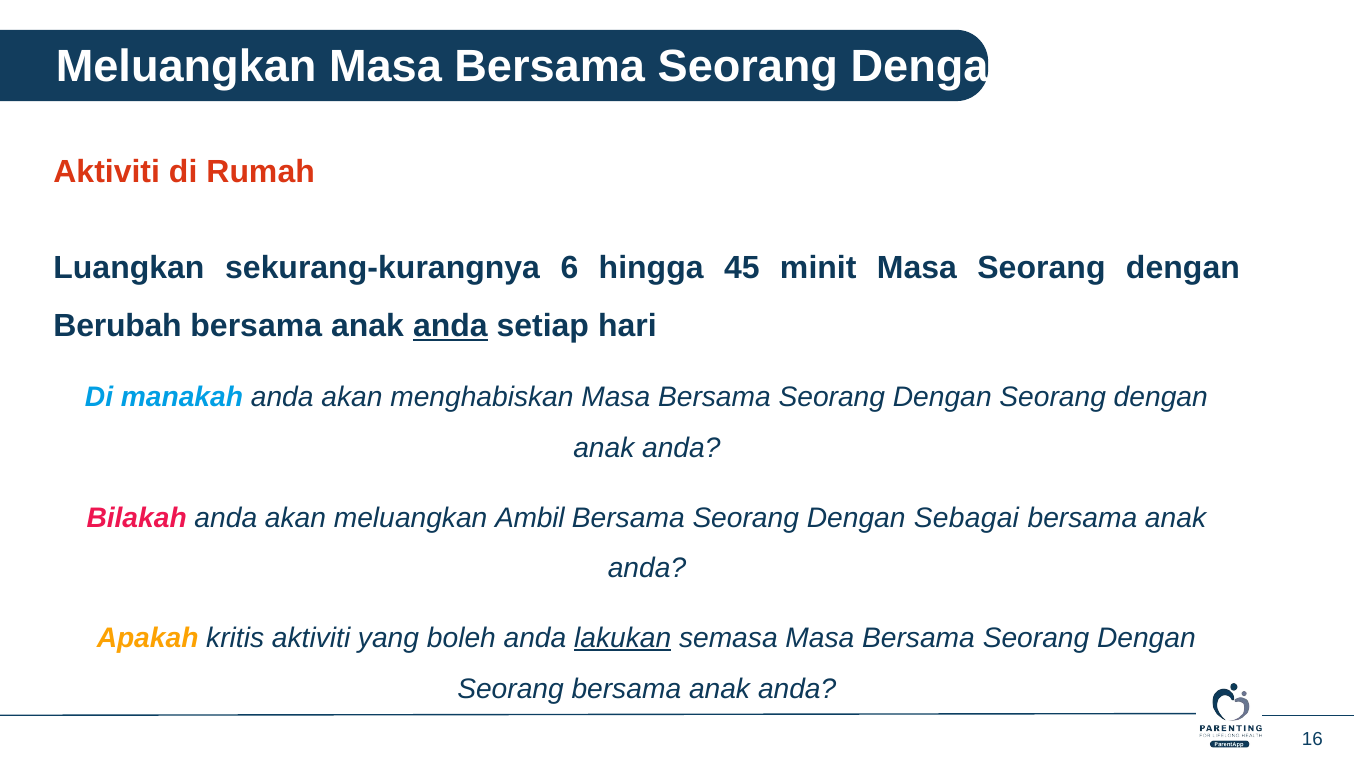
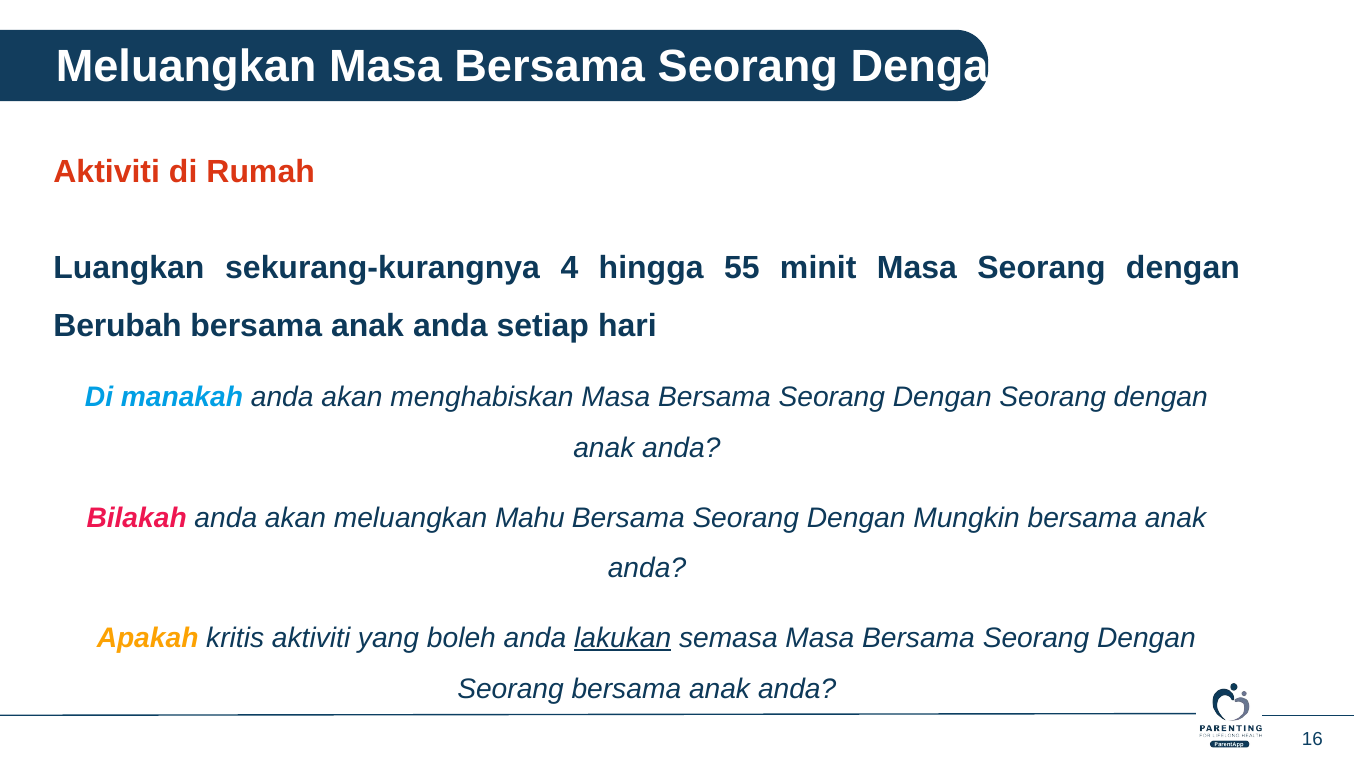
6: 6 -> 4
45: 45 -> 55
anda at (450, 326) underline: present -> none
Ambil: Ambil -> Mahu
Sebagai: Sebagai -> Mungkin
